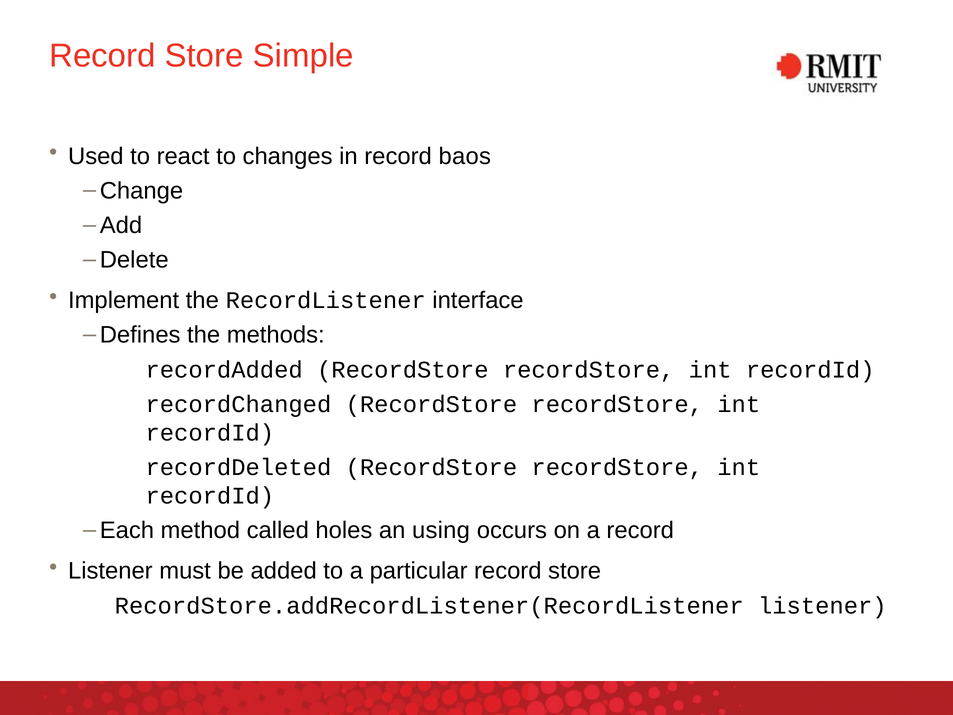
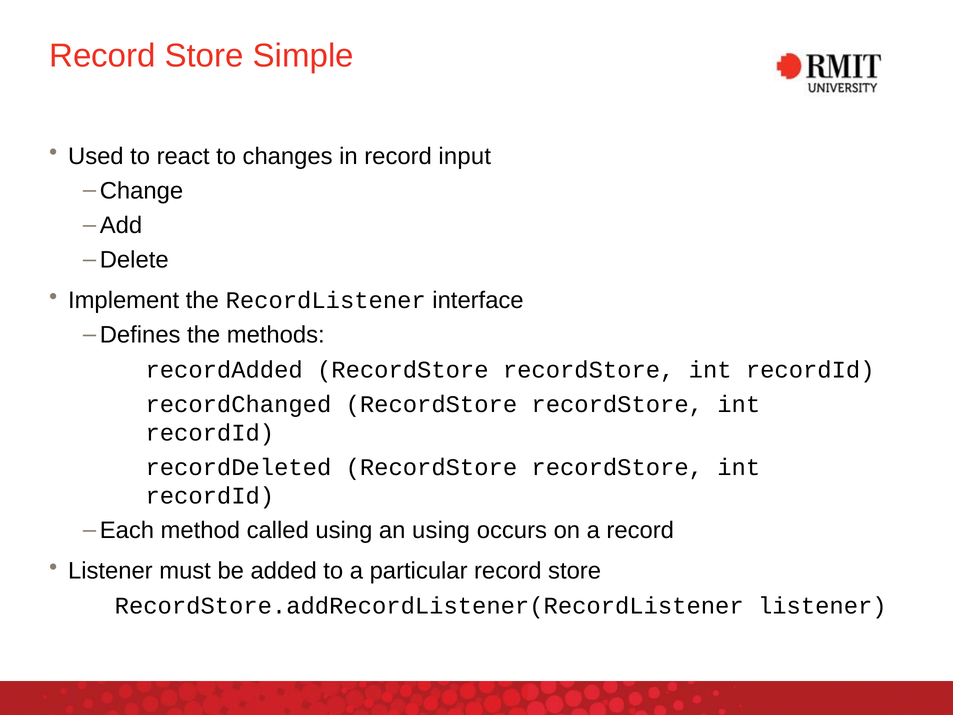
baos: baos -> input
called holes: holes -> using
